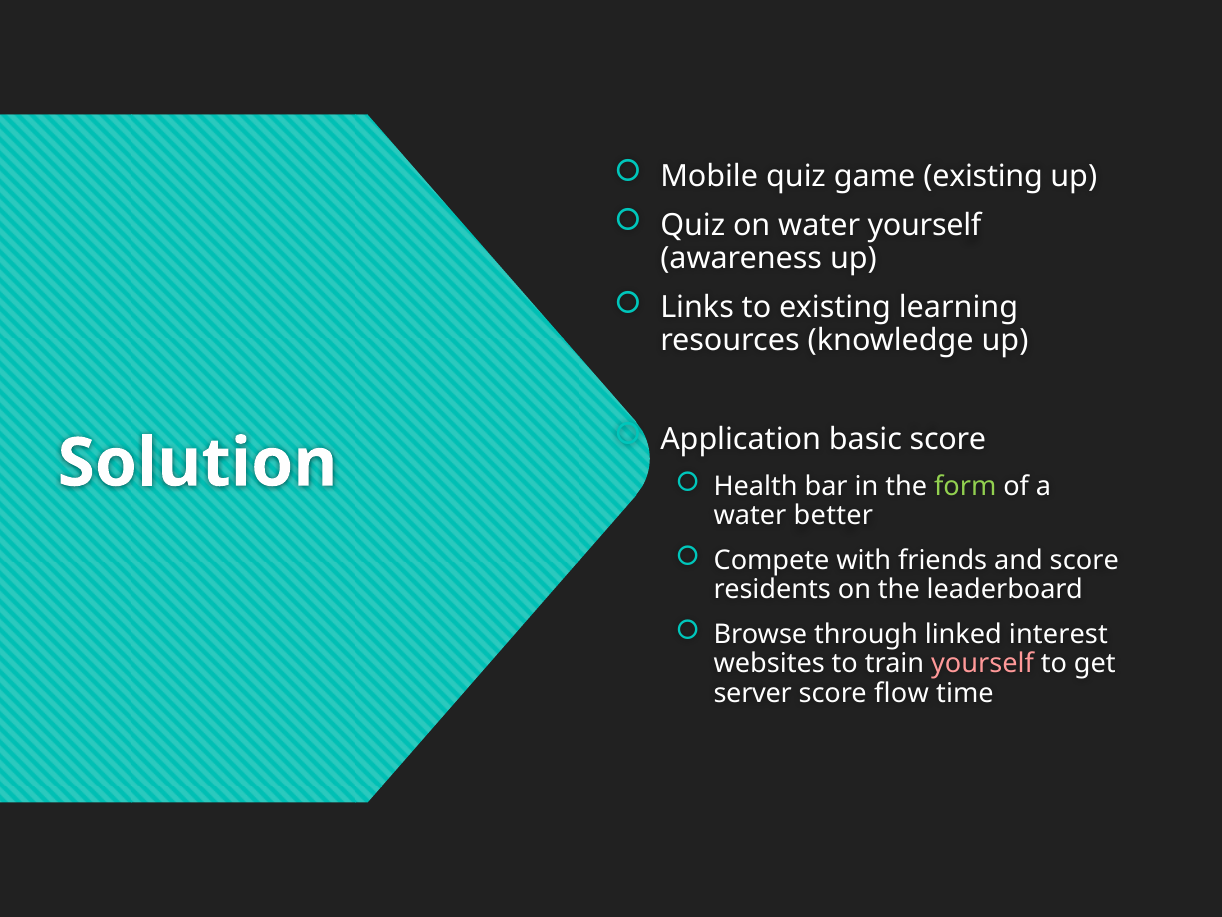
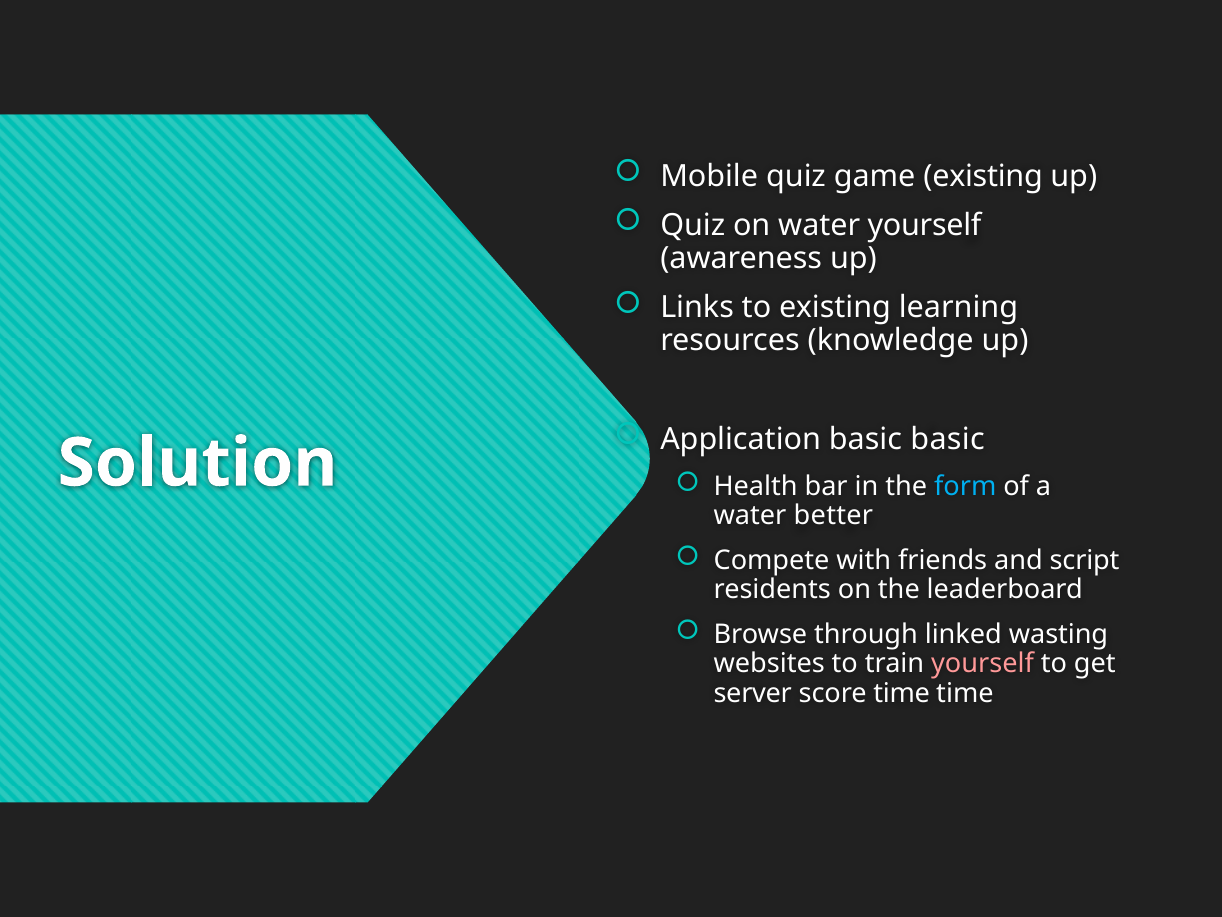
basic score: score -> basic
form colour: light green -> light blue
and score: score -> script
interest: interest -> wasting
score flow: flow -> time
